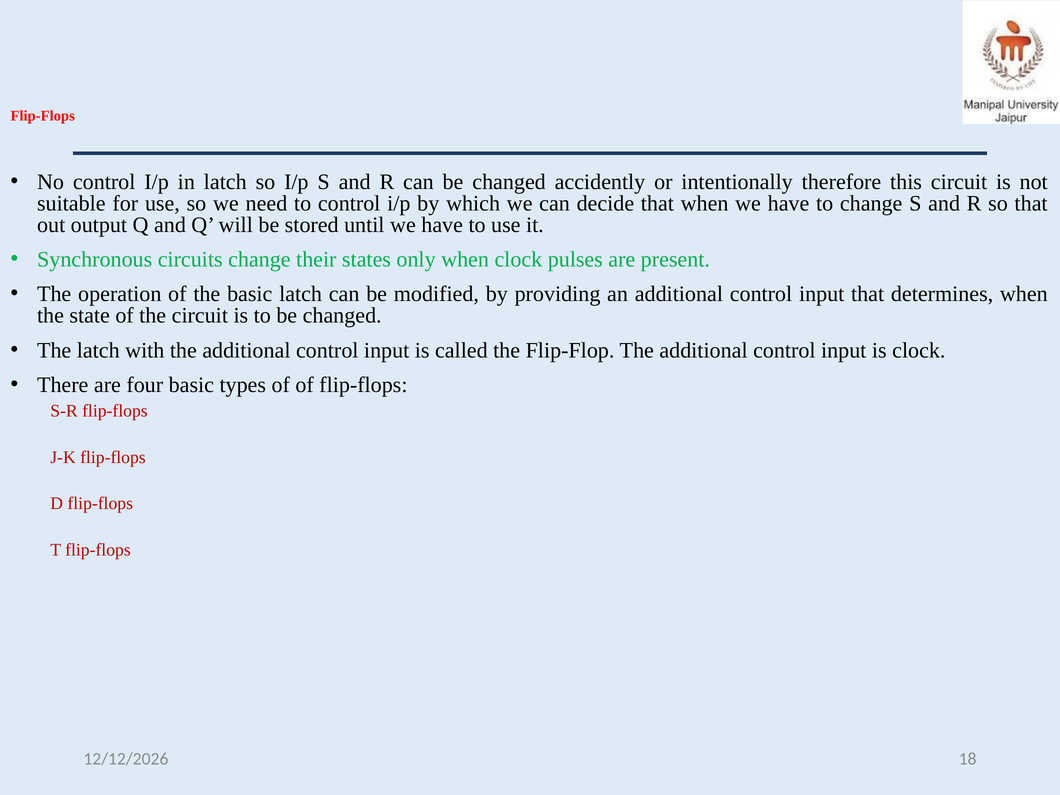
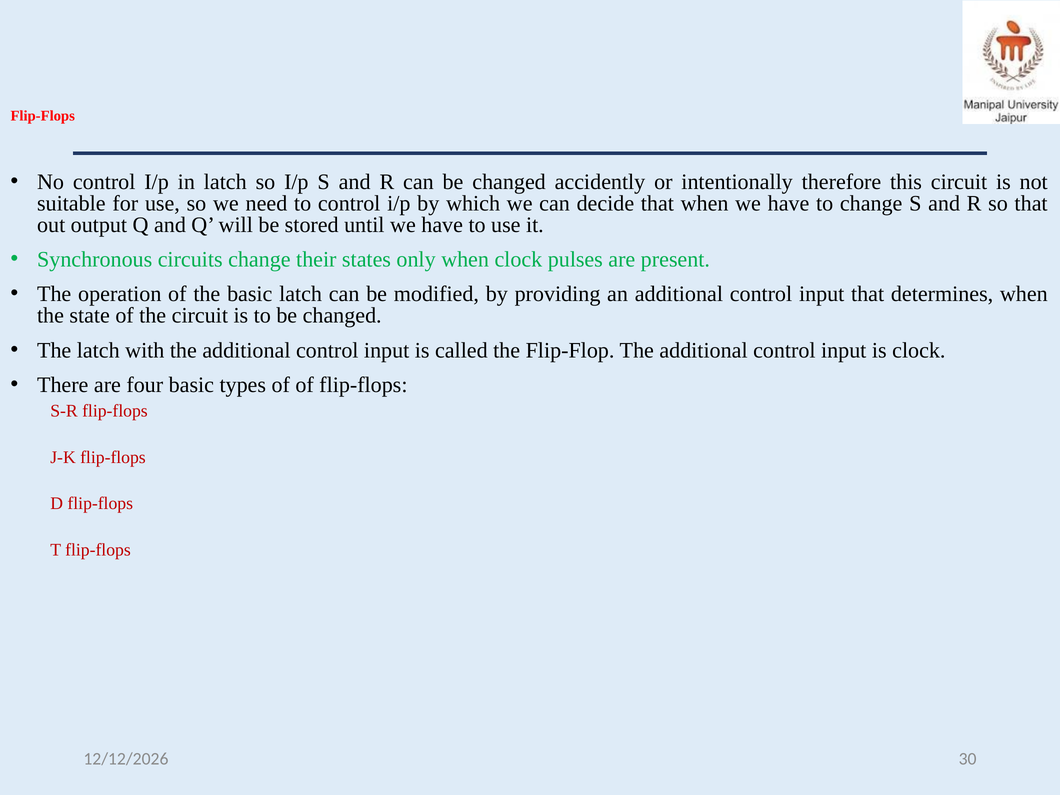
18: 18 -> 30
